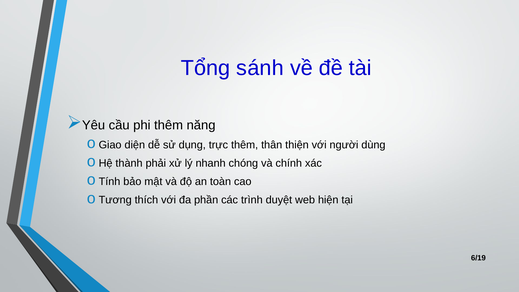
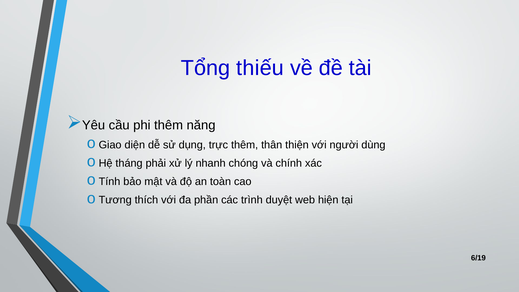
sánh: sánh -> thiếu
thành: thành -> tháng
